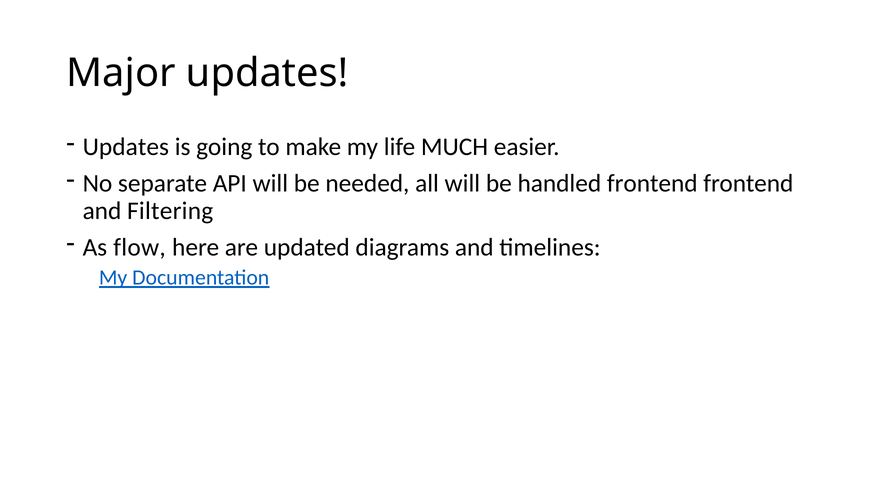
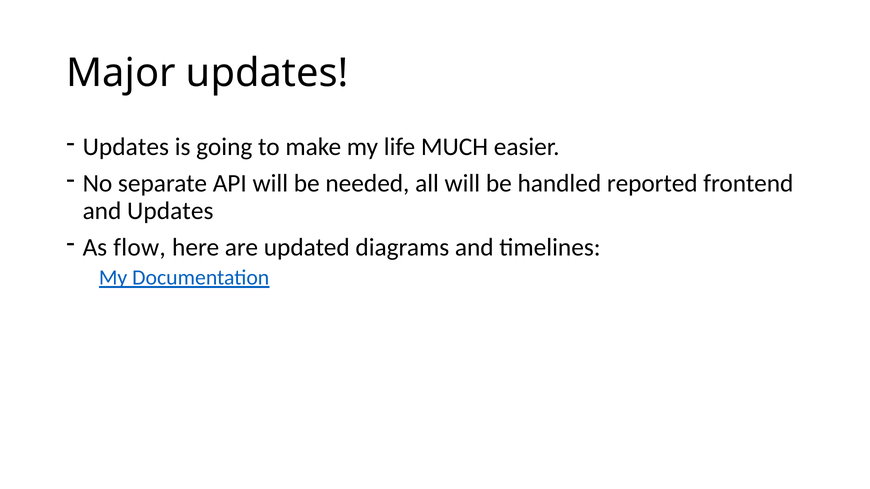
handled frontend: frontend -> reported
and Filtering: Filtering -> Updates
